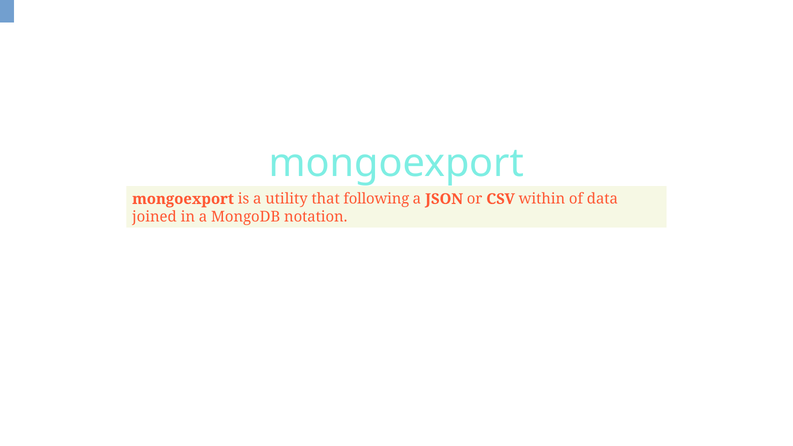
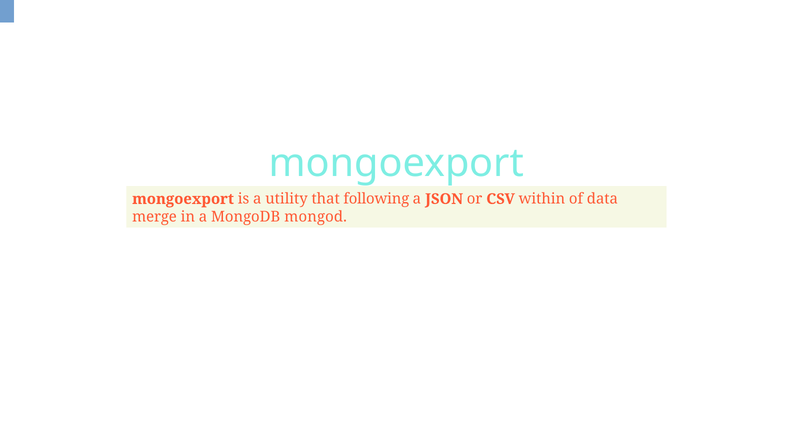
joined: joined -> merge
notation: notation -> mongod
